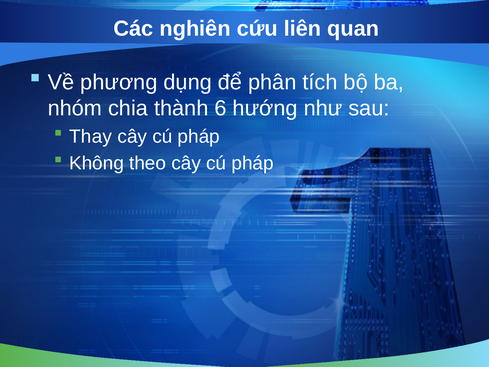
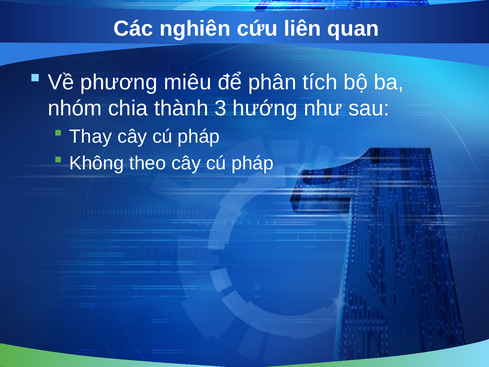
dụng: dụng -> miêu
6: 6 -> 3
